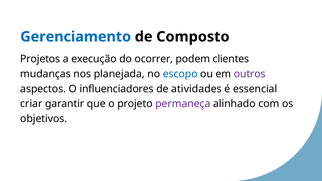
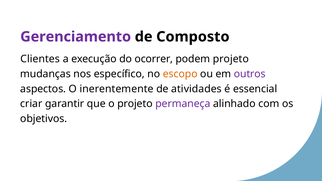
Gerenciamento colour: blue -> purple
Projetos: Projetos -> Clientes
podem clientes: clientes -> projeto
planejada: planejada -> específico
escopo colour: blue -> orange
influenciadores: influenciadores -> inerentemente
